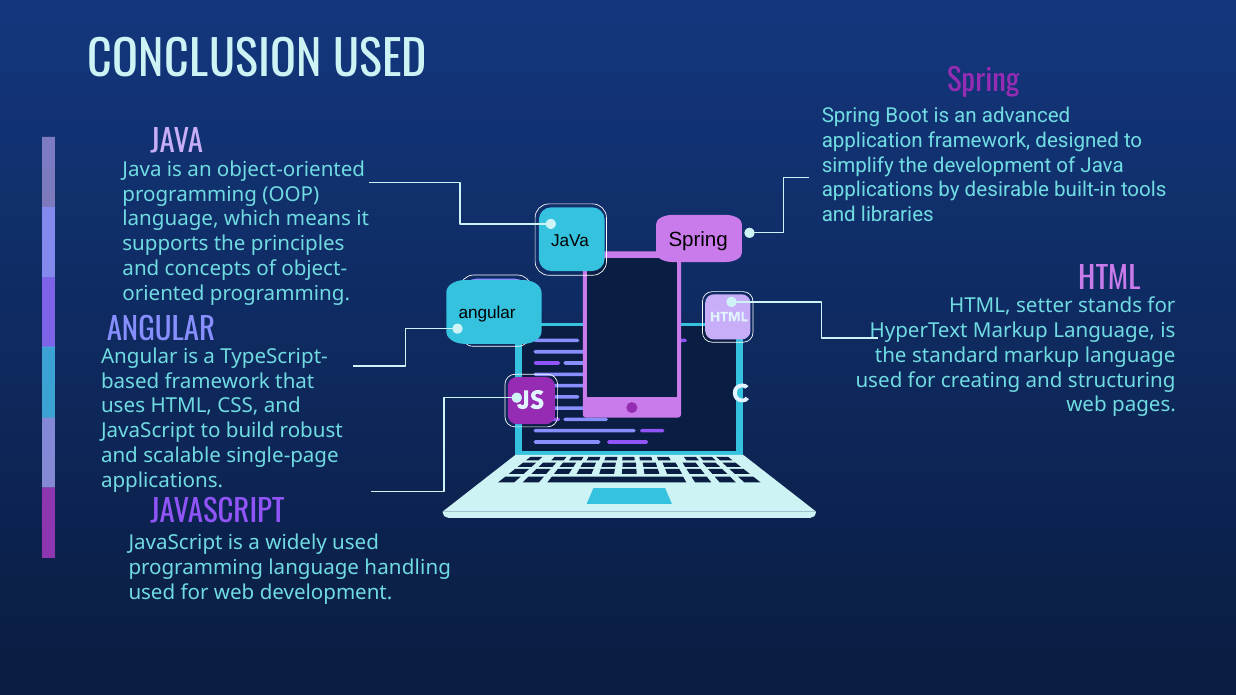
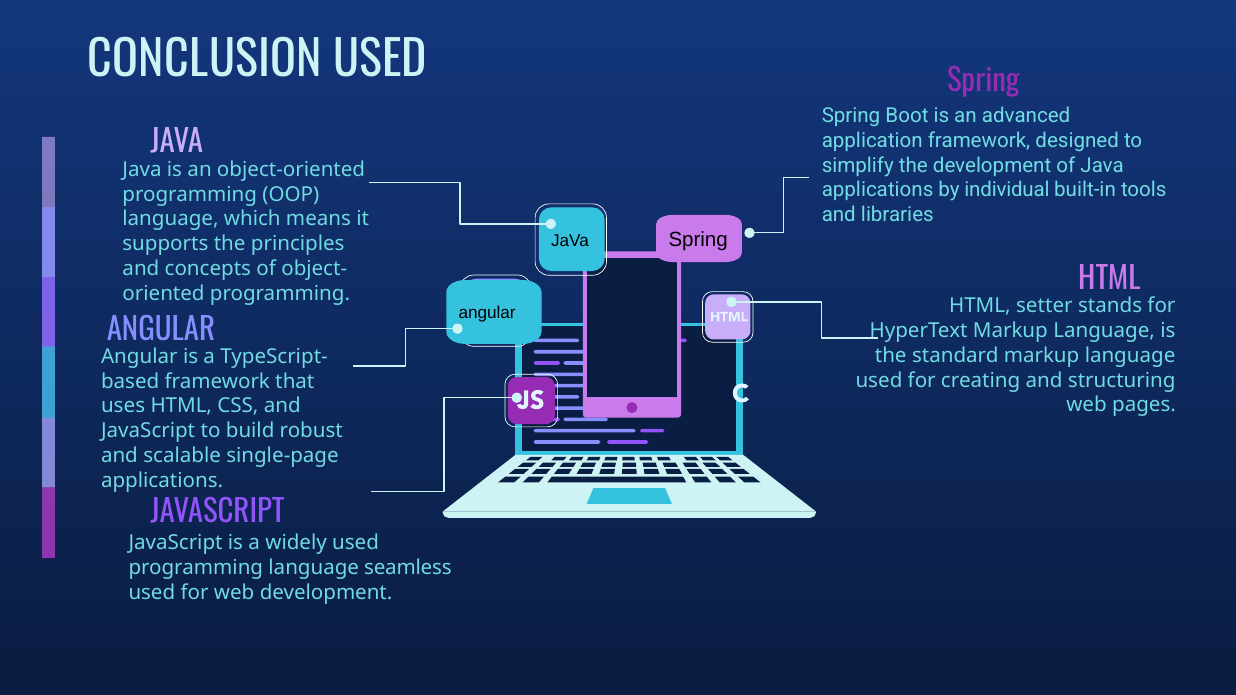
desirable: desirable -> individual
handling: handling -> seamless
